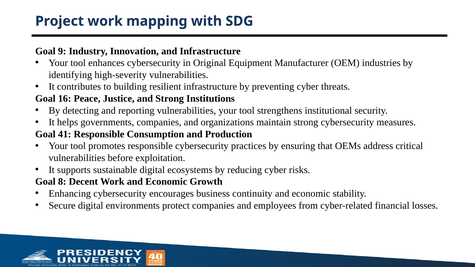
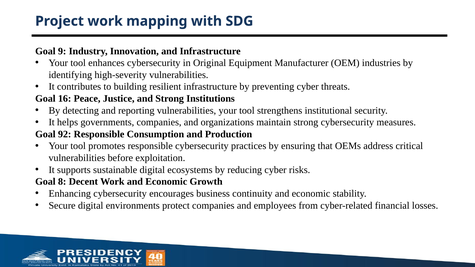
41: 41 -> 92
